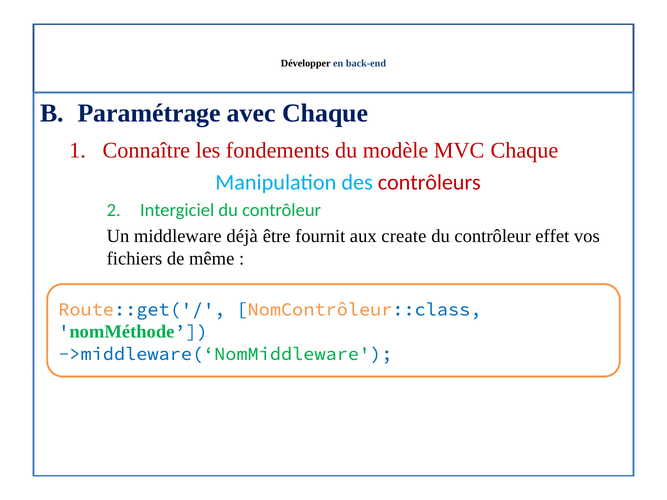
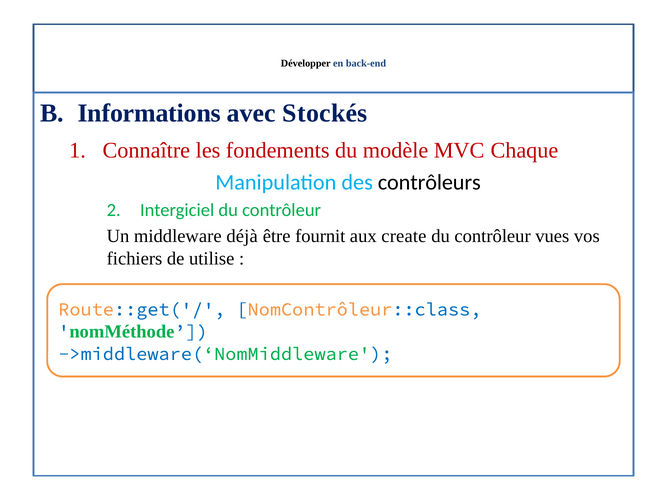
Paramétrage: Paramétrage -> Informations
avec Chaque: Chaque -> Stockés
contrôleurs colour: red -> black
effet: effet -> vues
même: même -> utilise
